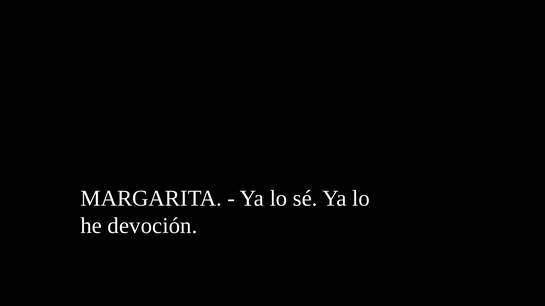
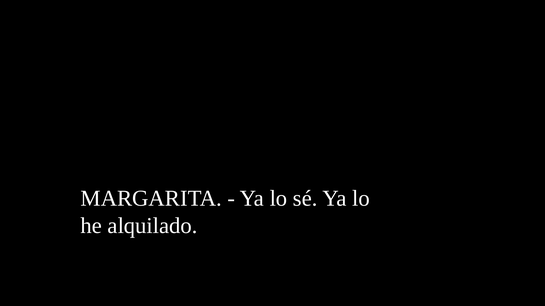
devoción: devoción -> alquilado
